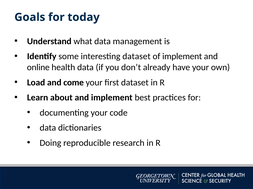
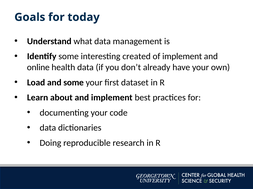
interesting dataset: dataset -> created
and come: come -> some
